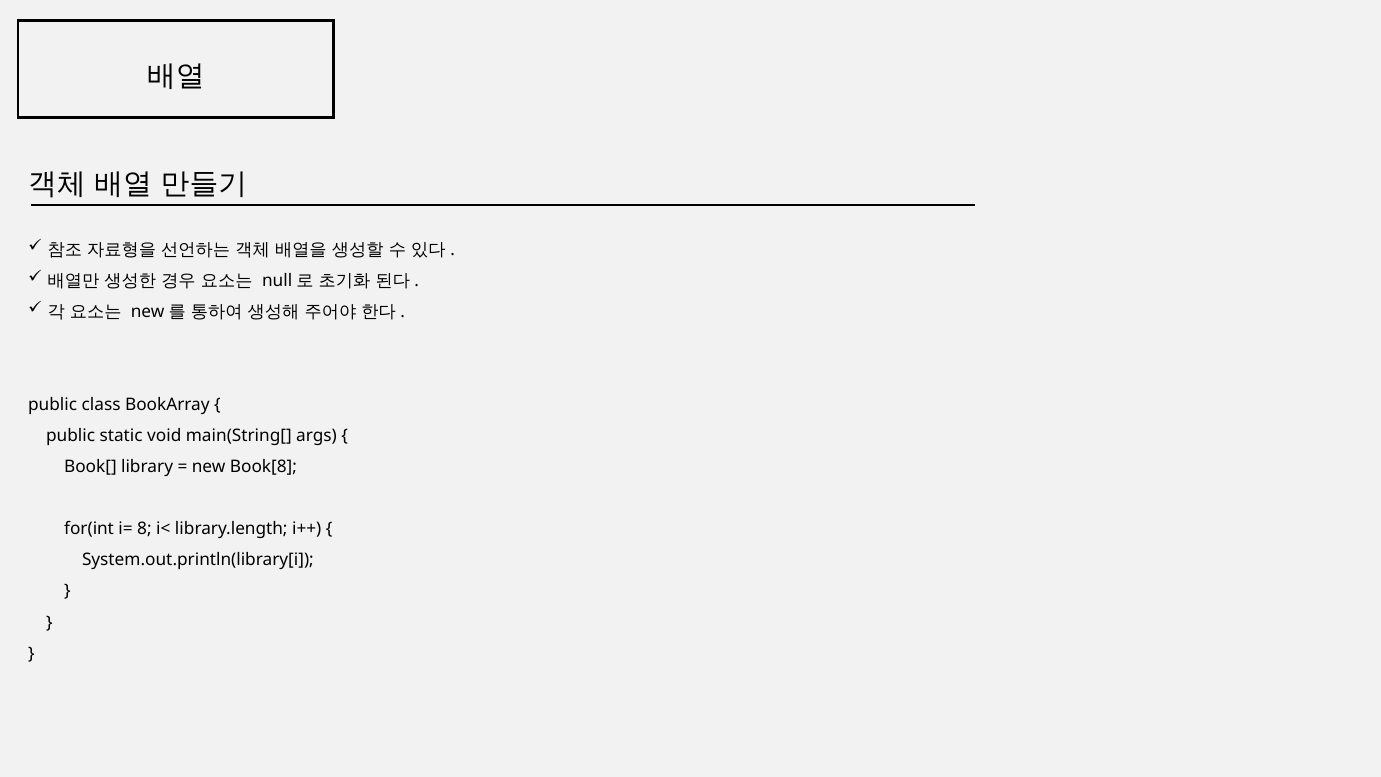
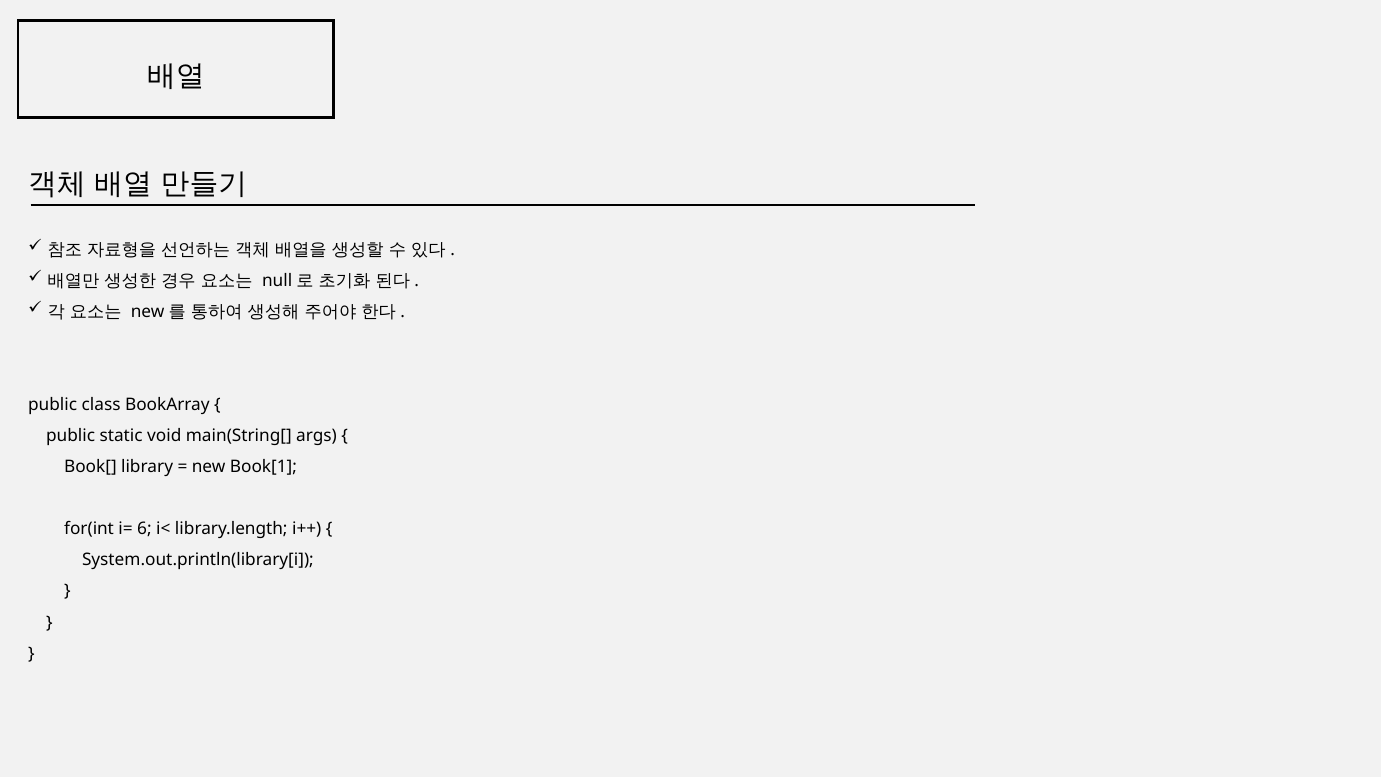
Book[8: Book[8 -> Book[1
8: 8 -> 6
